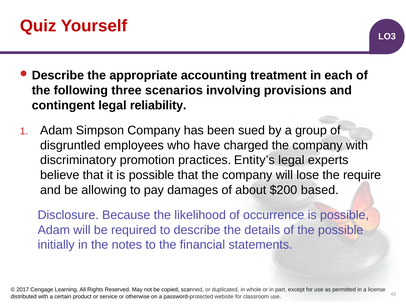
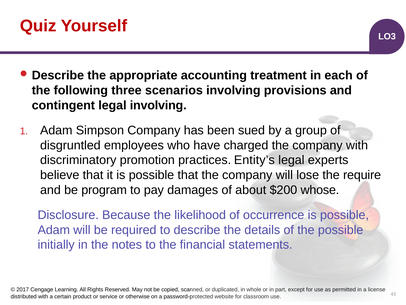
legal reliability: reliability -> involving
allowing: allowing -> program
based: based -> whose
